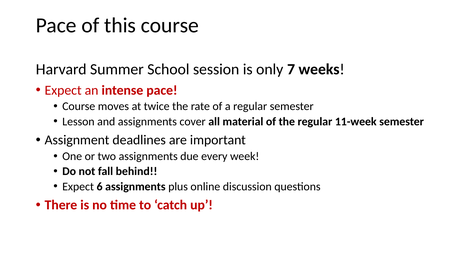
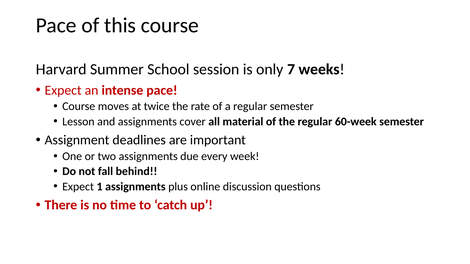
11-week: 11-week -> 60-week
6: 6 -> 1
